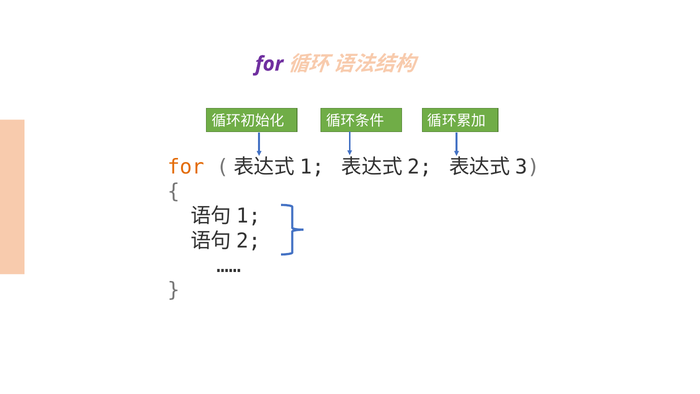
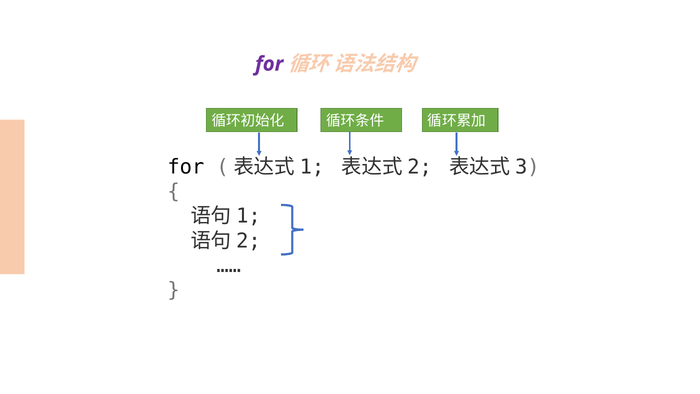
for at (186, 167) colour: orange -> black
